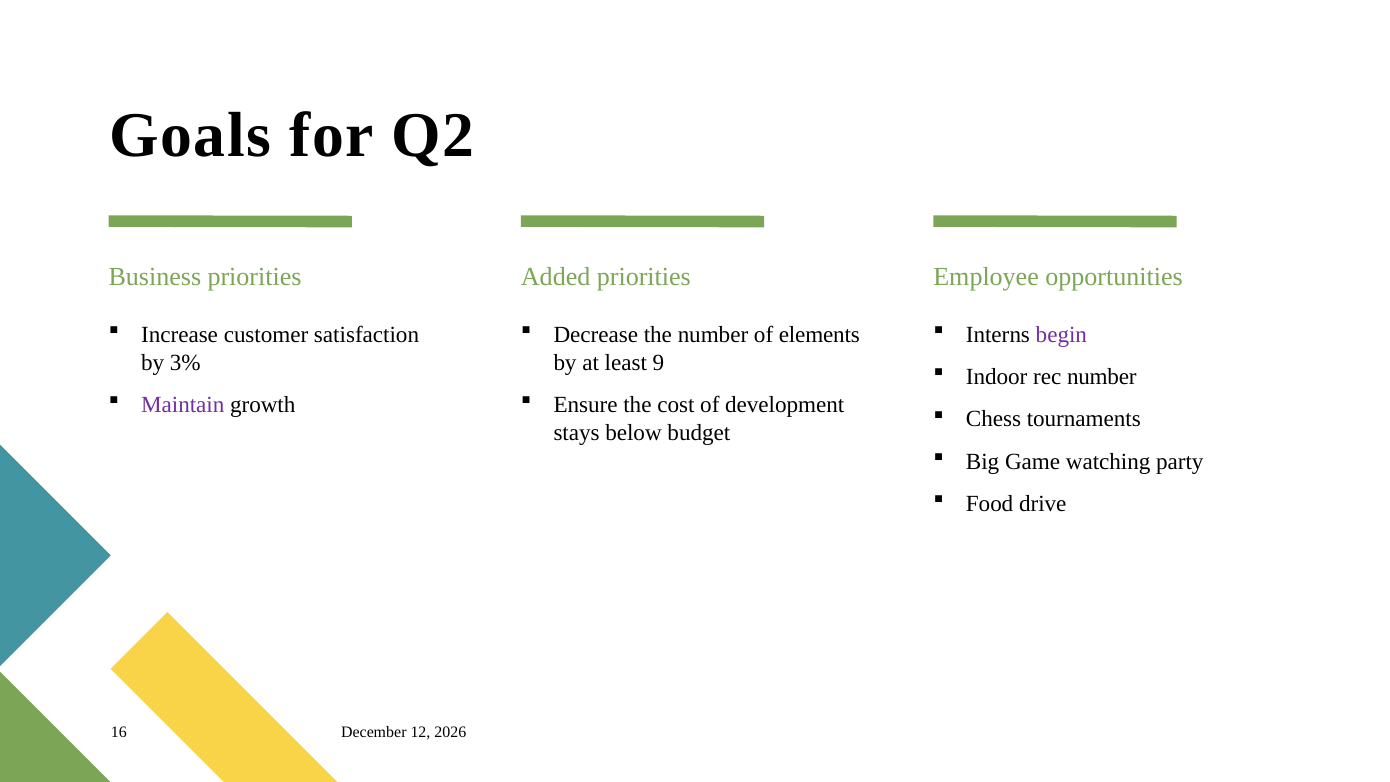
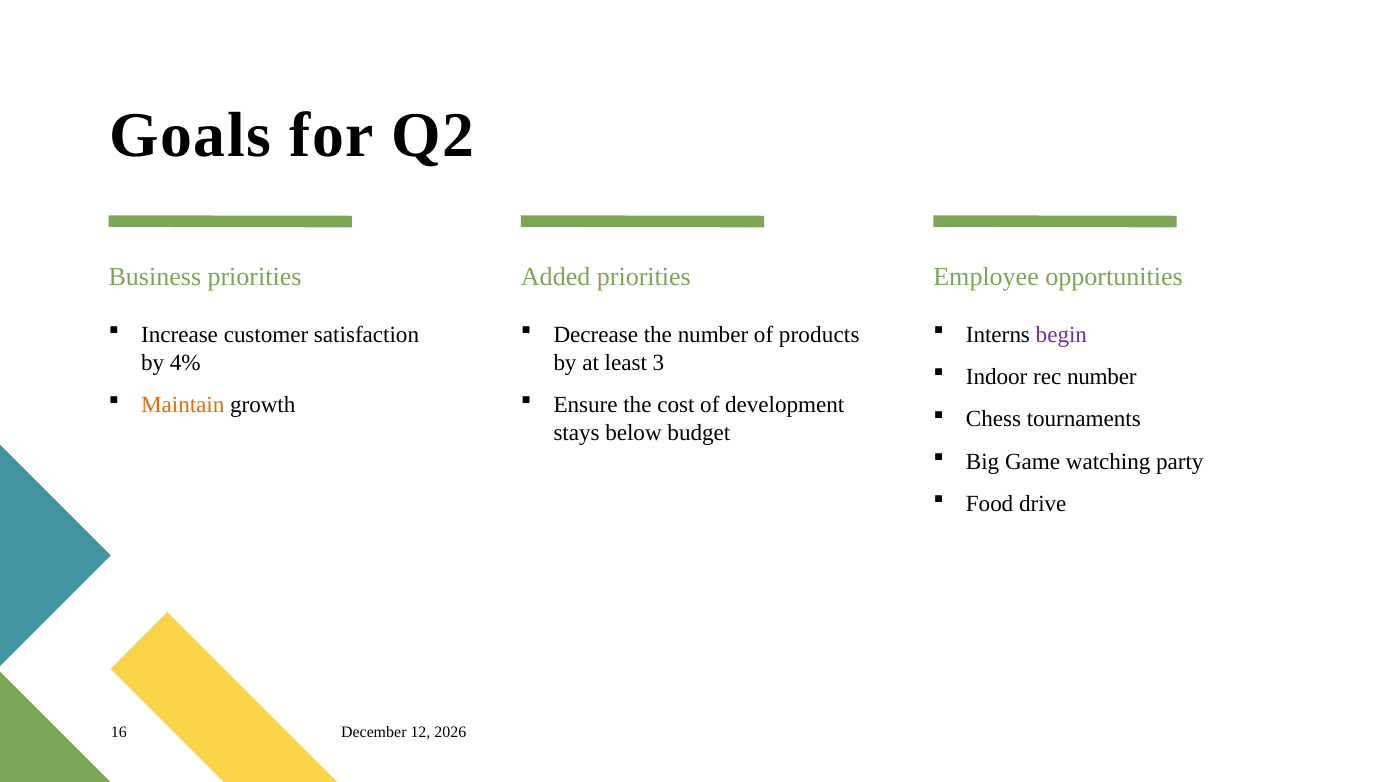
elements: elements -> products
3%: 3% -> 4%
9: 9 -> 3
Maintain colour: purple -> orange
